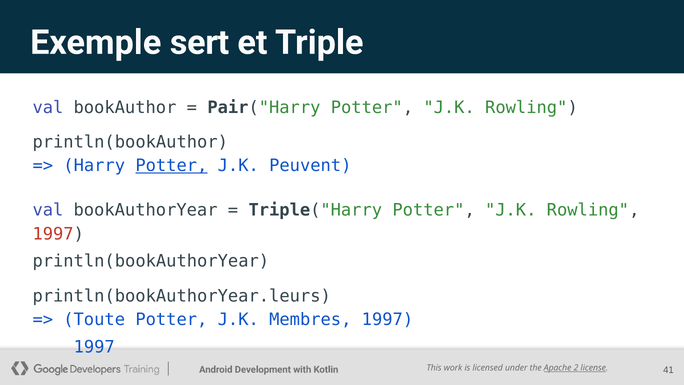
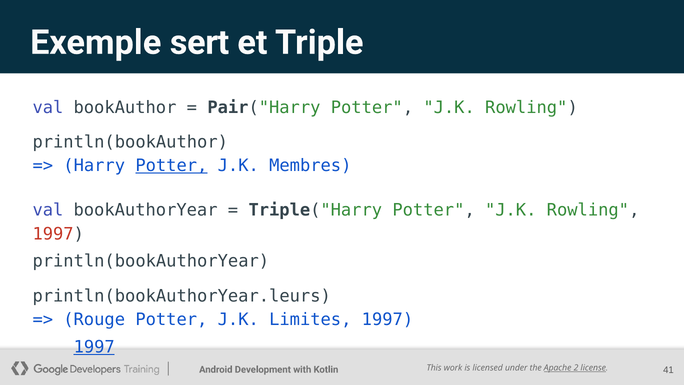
Peuvent: Peuvent -> Membres
Toute: Toute -> Rouge
Membres: Membres -> Limites
1997 at (94, 347) underline: none -> present
